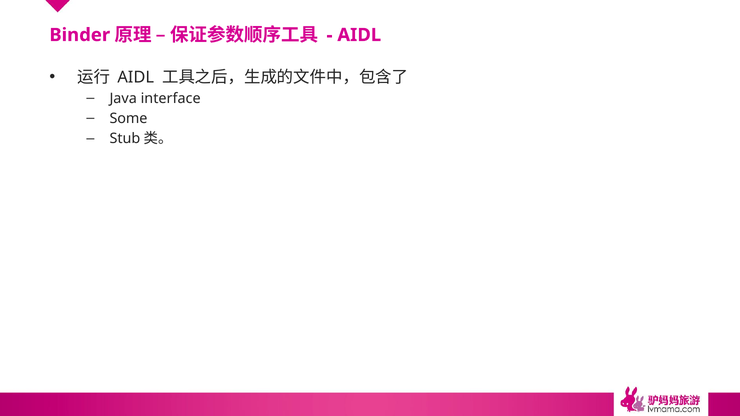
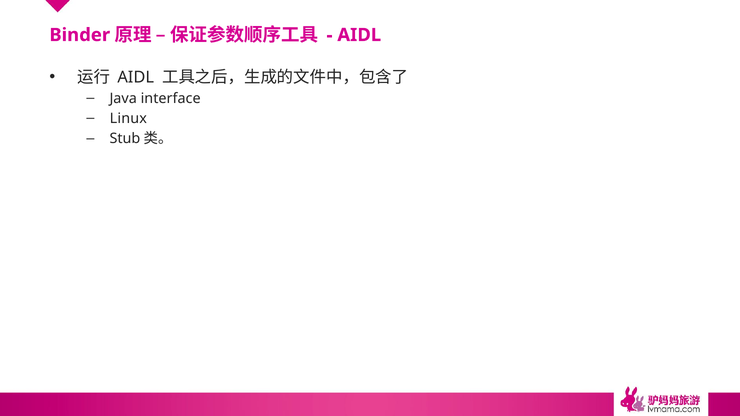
Some: Some -> Linux
